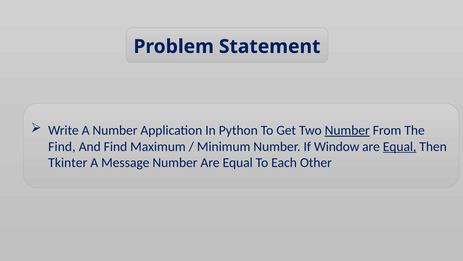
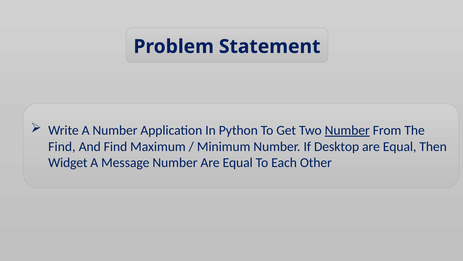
Window: Window -> Desktop
Equal at (400, 146) underline: present -> none
Tkinter: Tkinter -> Widget
